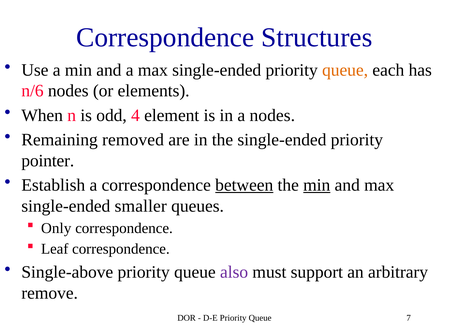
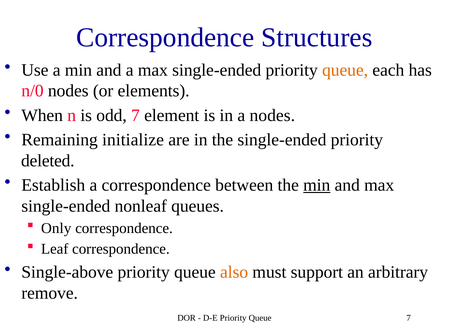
n/6: n/6 -> n/0
odd 4: 4 -> 7
removed: removed -> initialize
pointer: pointer -> deleted
between underline: present -> none
smaller: smaller -> nonleaf
also colour: purple -> orange
